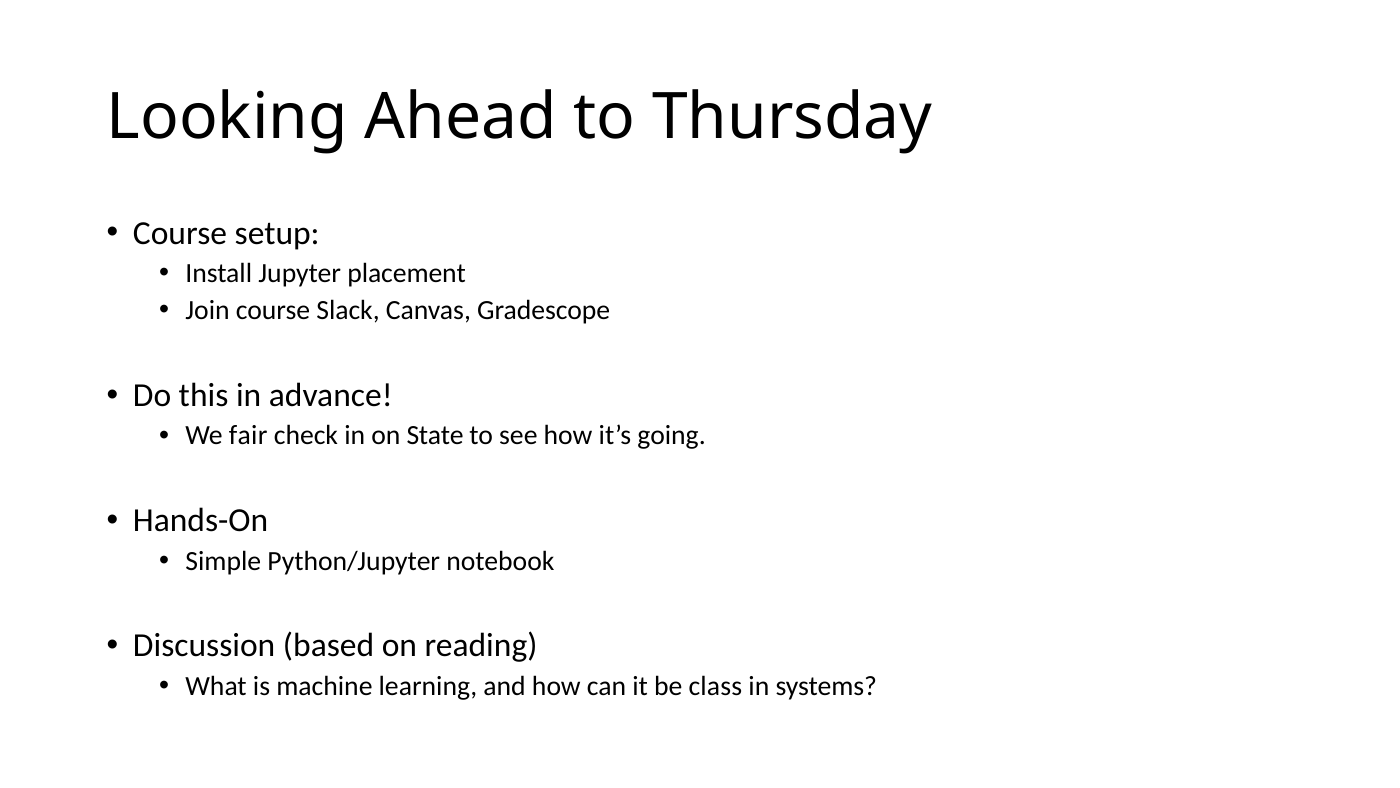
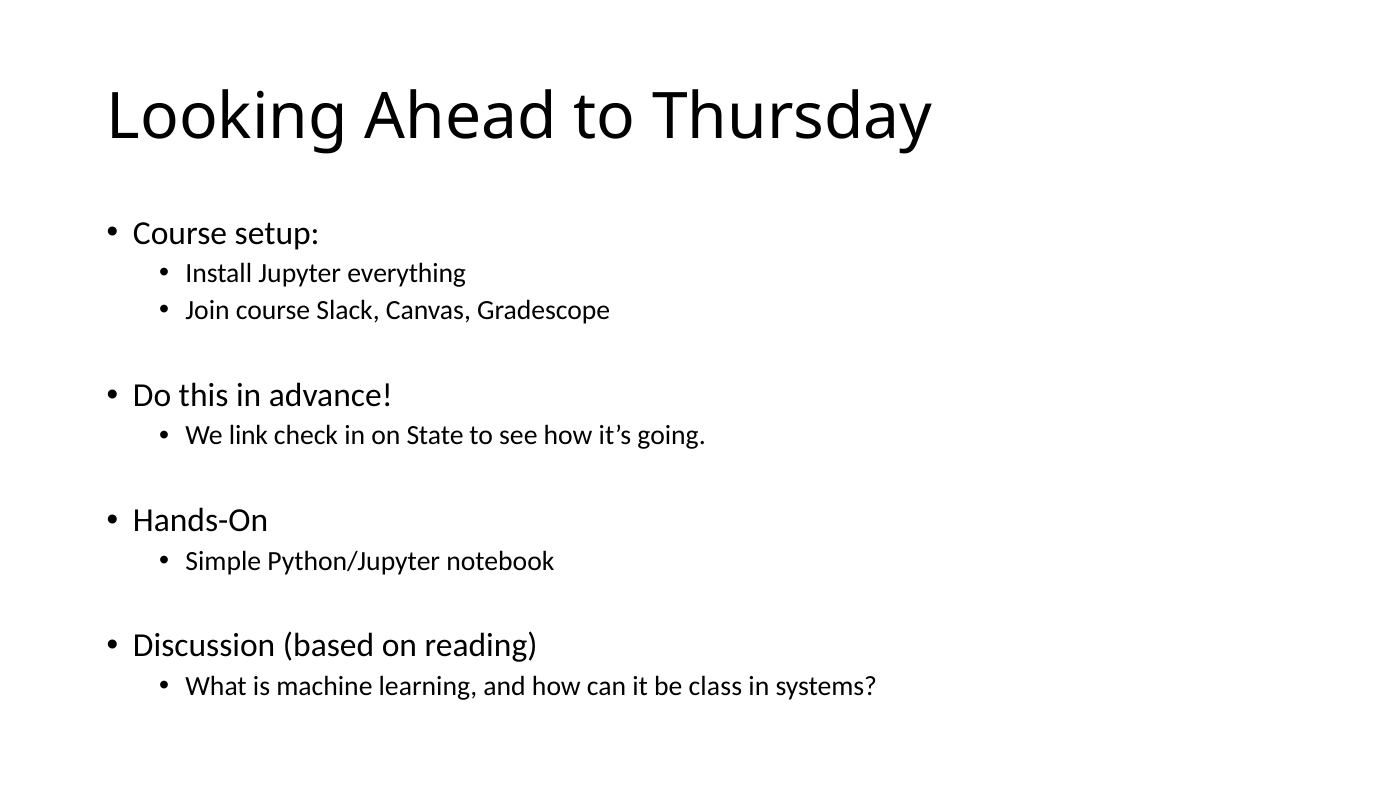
placement: placement -> everything
fair: fair -> link
